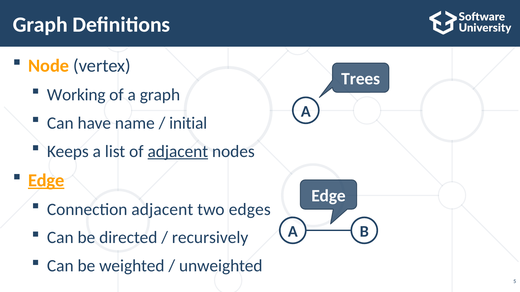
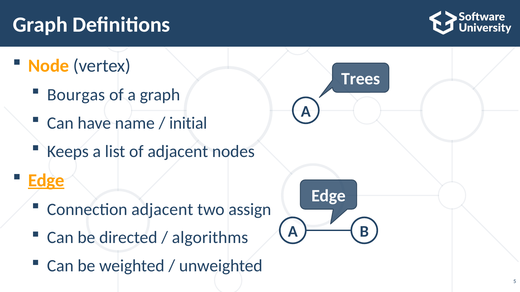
Working: Working -> Bourgas
adjacent at (178, 152) underline: present -> none
edges: edges -> assign
recursively: recursively -> algorithms
